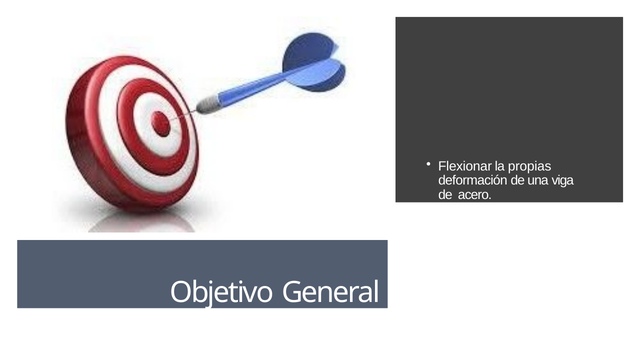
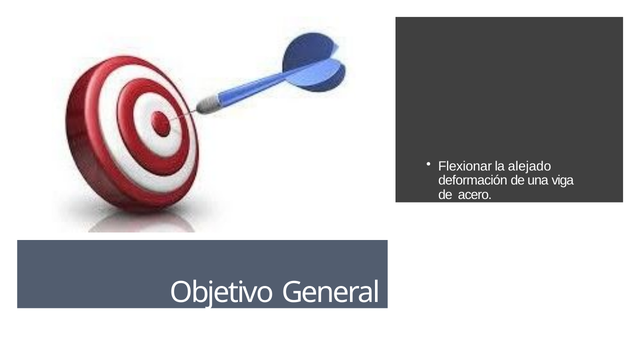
propias: propias -> alejado
